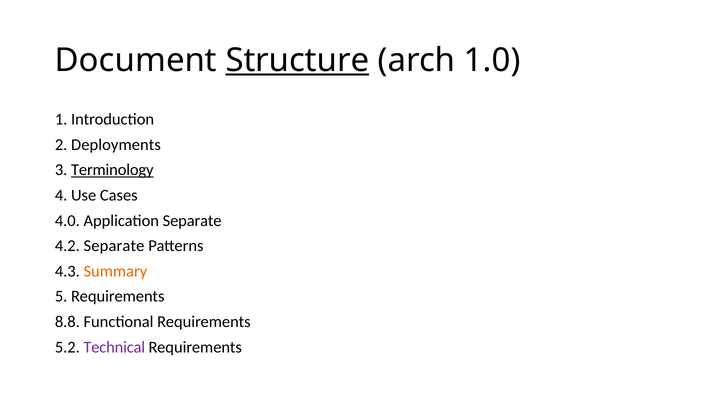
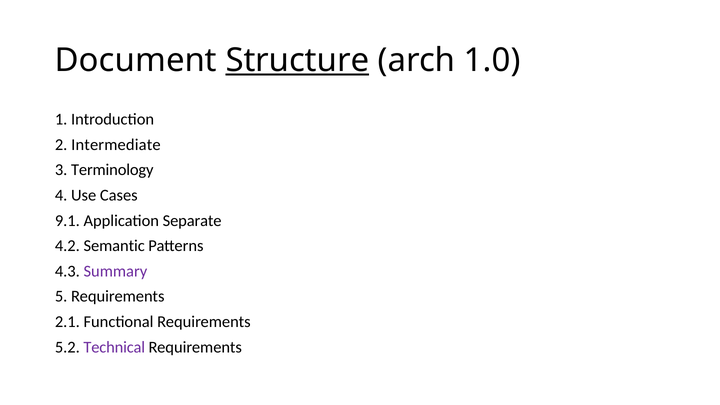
Deployments: Deployments -> Intermediate
Terminology underline: present -> none
4.0: 4.0 -> 9.1
4.2 Separate: Separate -> Semantic
Summary colour: orange -> purple
8.8: 8.8 -> 2.1
